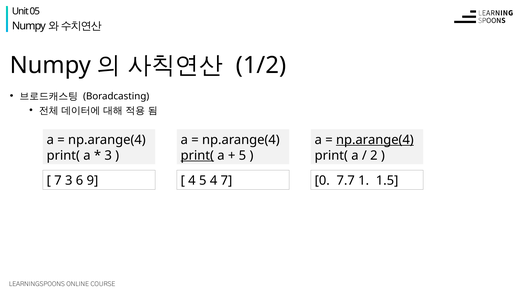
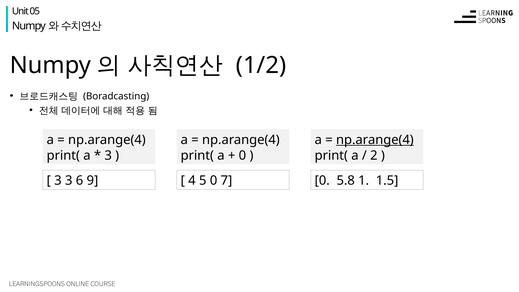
print( at (197, 155) underline: present -> none
5 at (242, 155): 5 -> 0
7 at (58, 181): 7 -> 3
5 4: 4 -> 0
7.7: 7.7 -> 5.8
